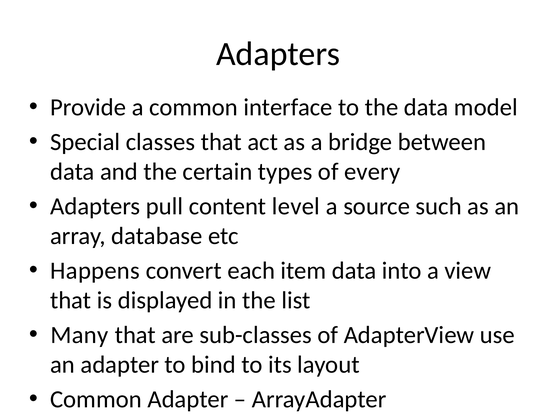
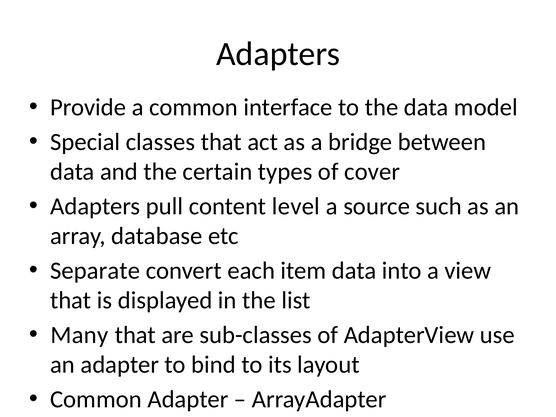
every: every -> cover
Happens: Happens -> Separate
